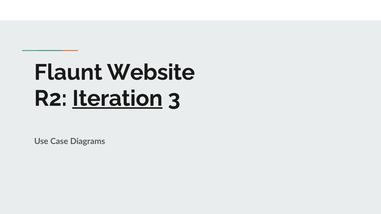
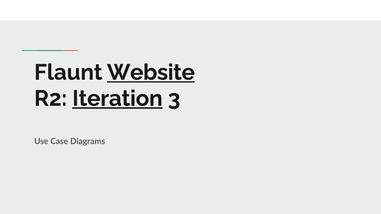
Website underline: none -> present
